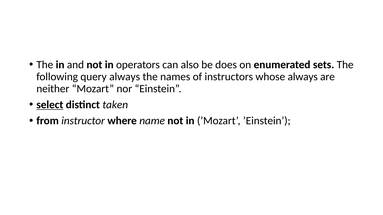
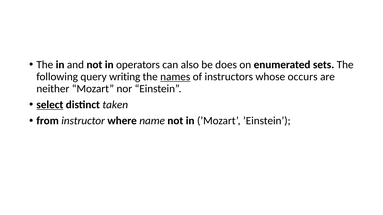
query always: always -> writing
names underline: none -> present
whose always: always -> occurs
